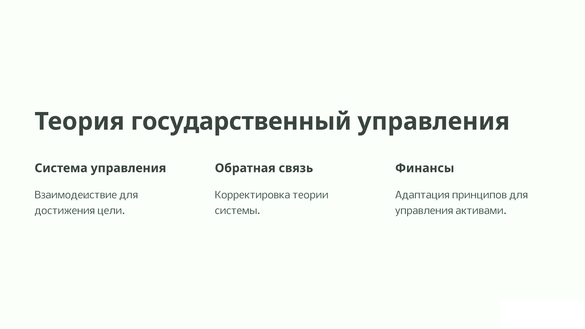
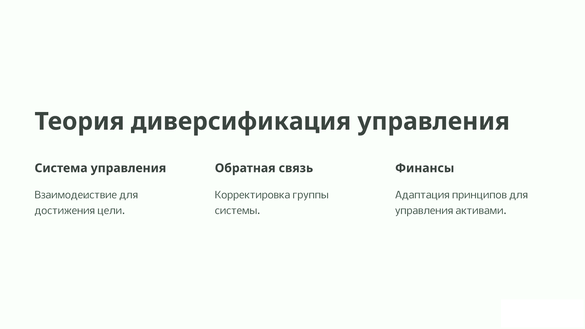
государственный: государственный -> диверсификация
теории: теории -> группы
